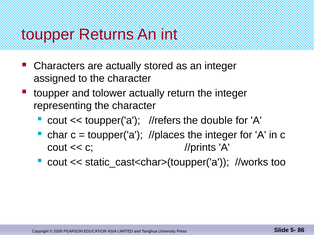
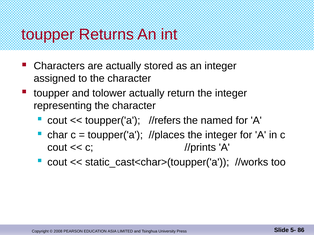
double: double -> named
